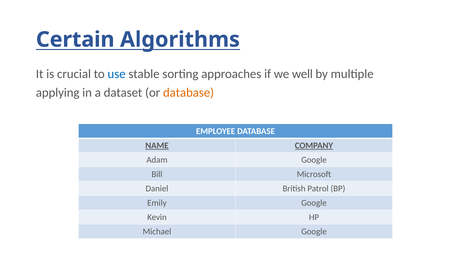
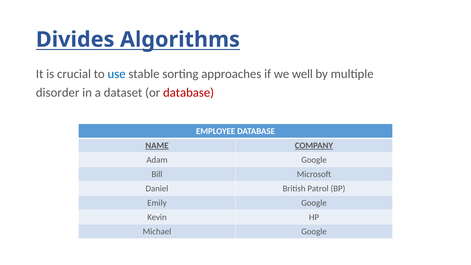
Certain: Certain -> Divides
applying: applying -> disorder
database at (189, 93) colour: orange -> red
